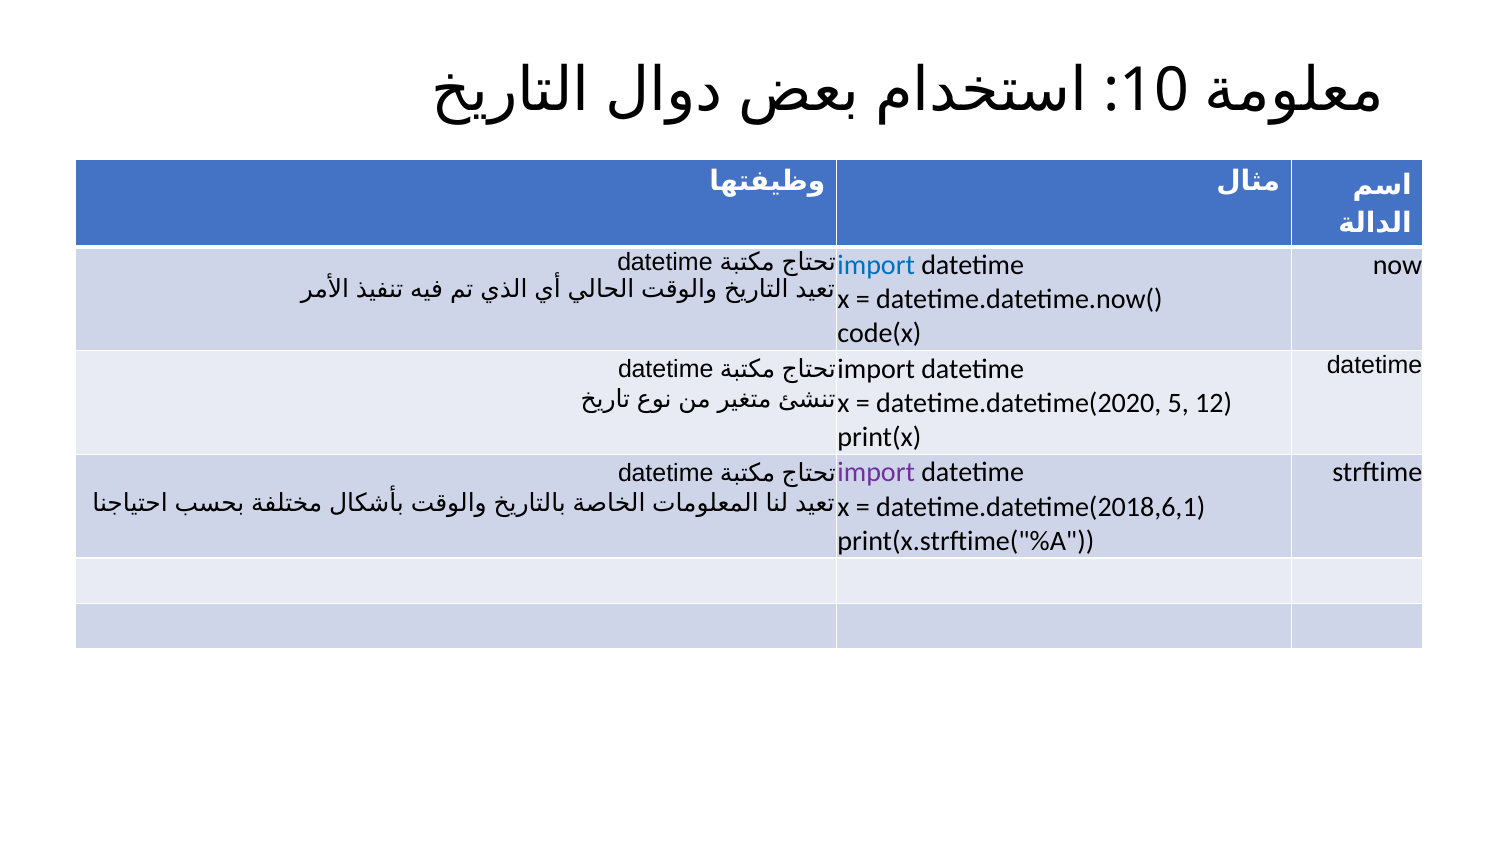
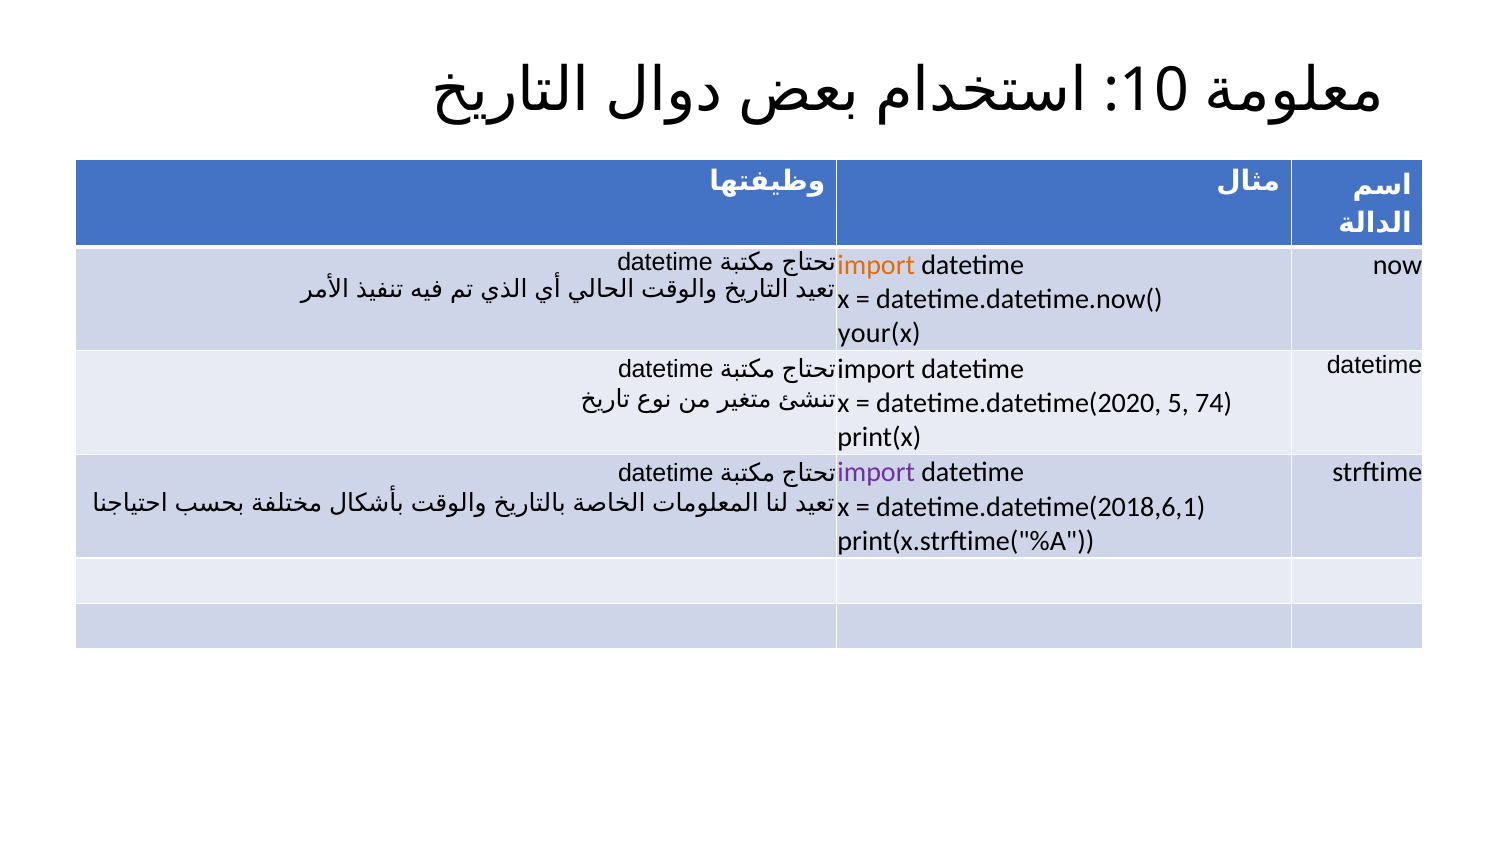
import at (876, 265) colour: blue -> orange
code(x: code(x -> your(x
12: 12 -> 74
